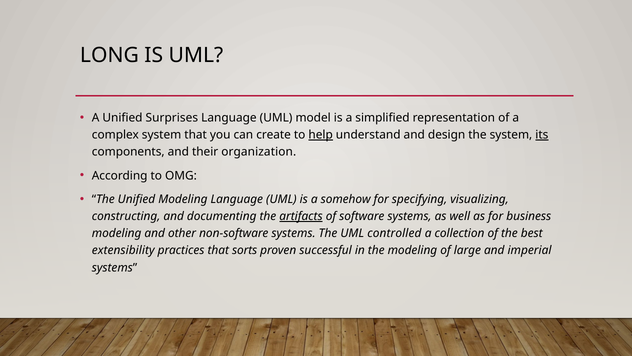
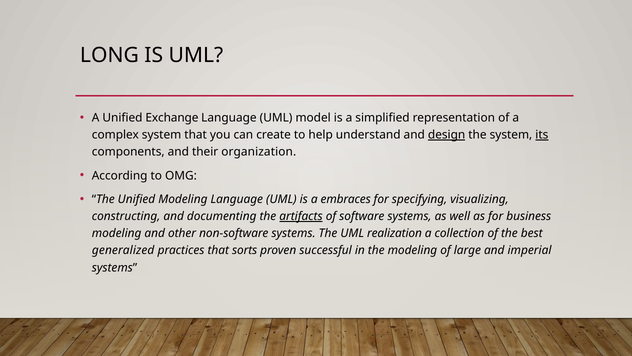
Surprises: Surprises -> Exchange
help underline: present -> none
design underline: none -> present
somehow: somehow -> embraces
controlled: controlled -> realization
extensibility: extensibility -> generalized
